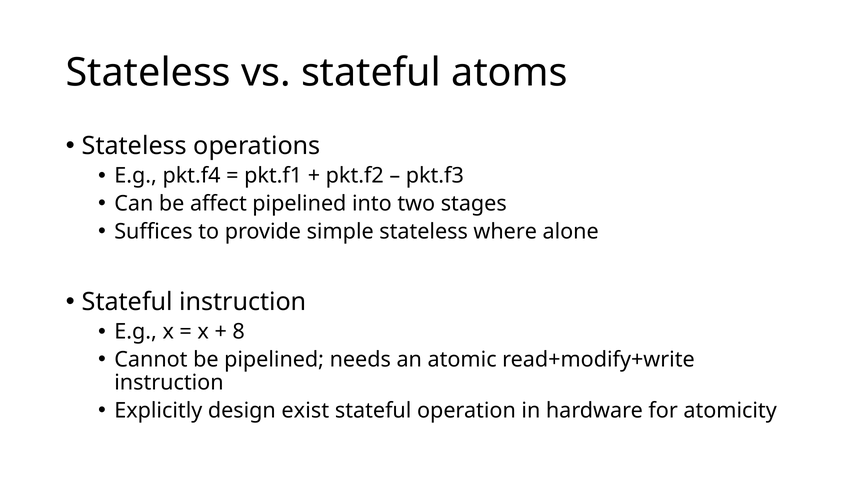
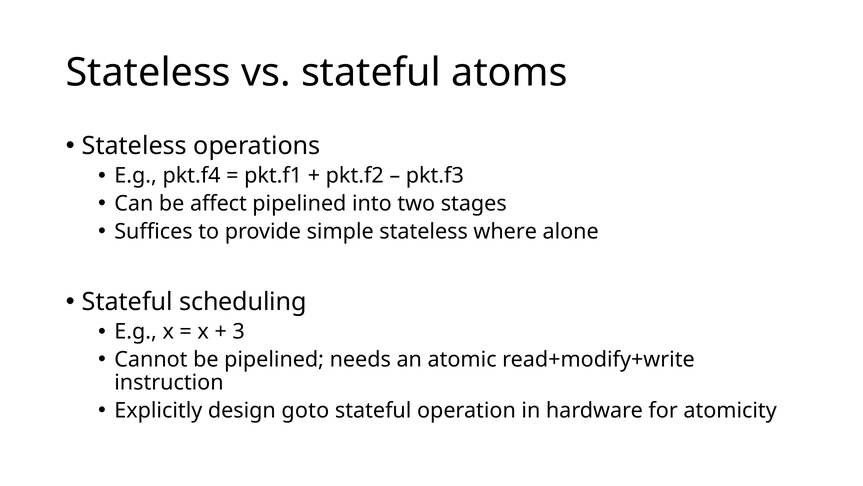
Stateful instruction: instruction -> scheduling
8: 8 -> 3
exist: exist -> goto
